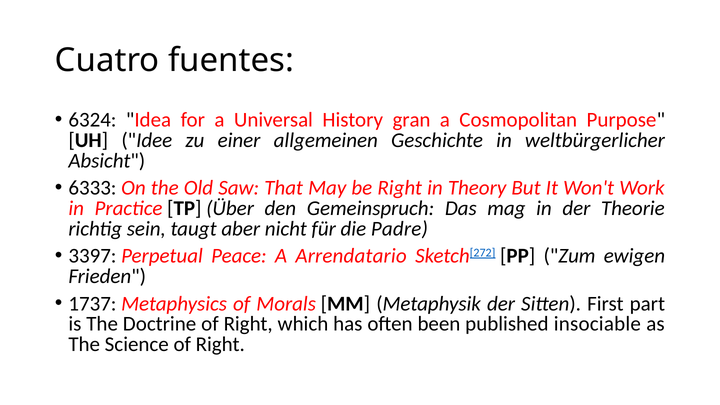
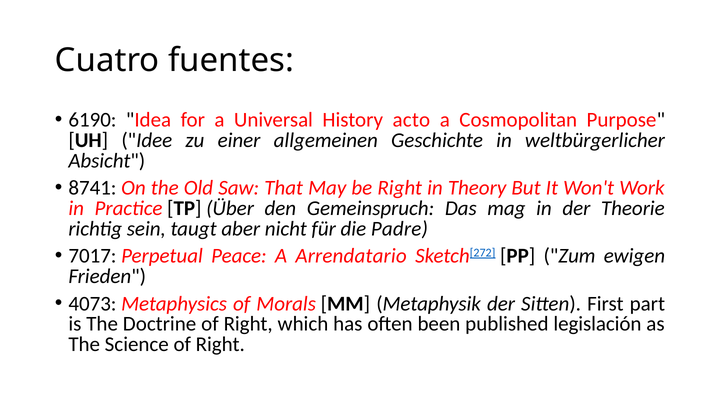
6324: 6324 -> 6190
gran: gran -> acto
6333: 6333 -> 8741
3397: 3397 -> 7017
1737: 1737 -> 4073
insociable: insociable -> legislación
